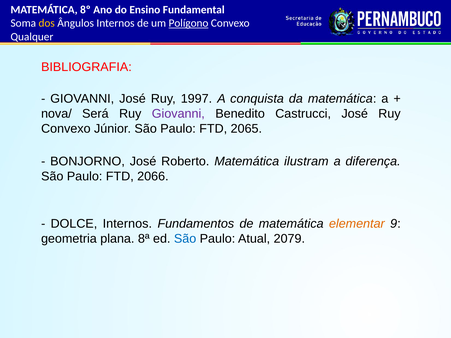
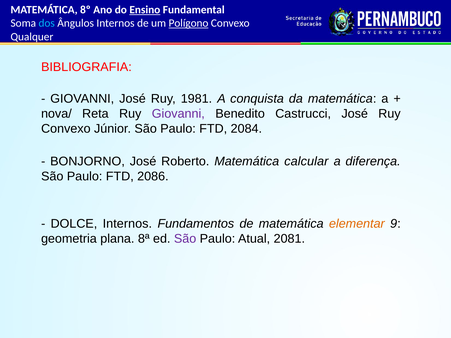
Ensino underline: none -> present
dos colour: yellow -> light blue
1997: 1997 -> 1981
Será: Será -> Reta
2065: 2065 -> 2084
ilustram: ilustram -> calcular
2066: 2066 -> 2086
São at (185, 239) colour: blue -> purple
2079: 2079 -> 2081
